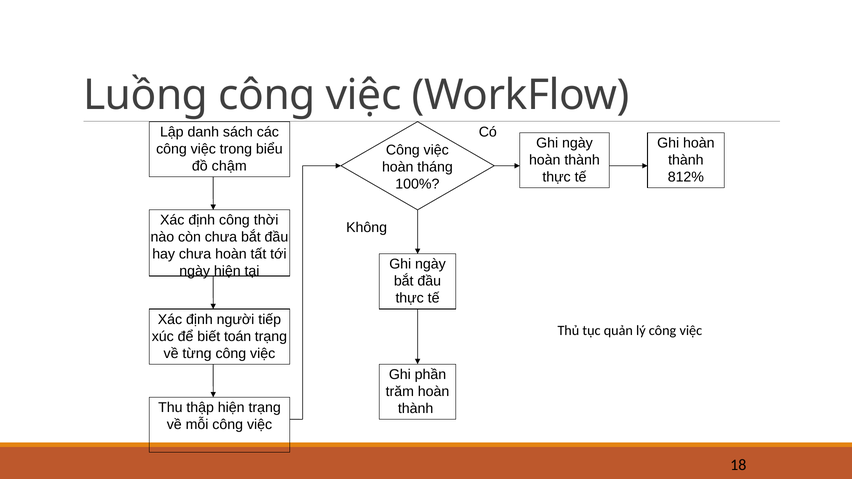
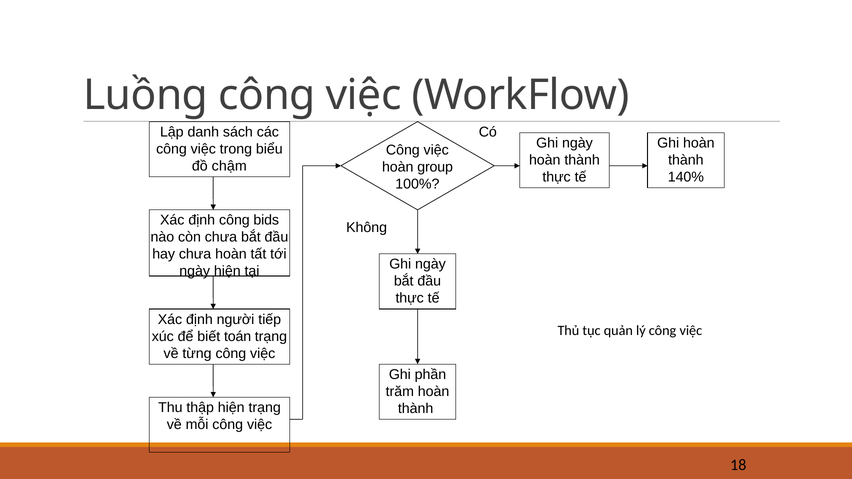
tháng: tháng -> group
812%: 812% -> 140%
thời: thời -> bids
